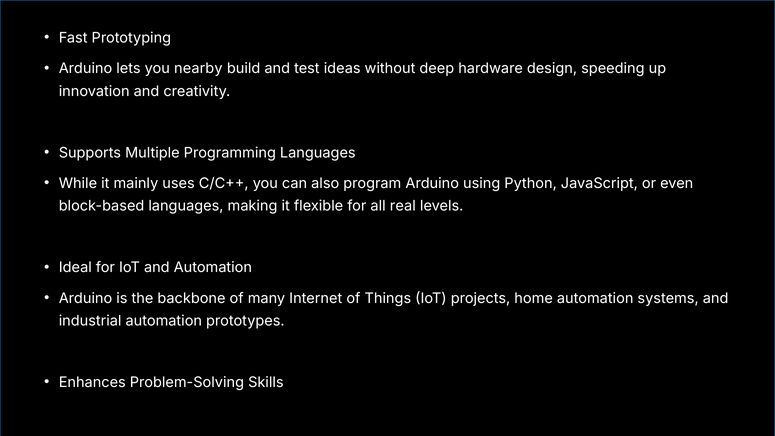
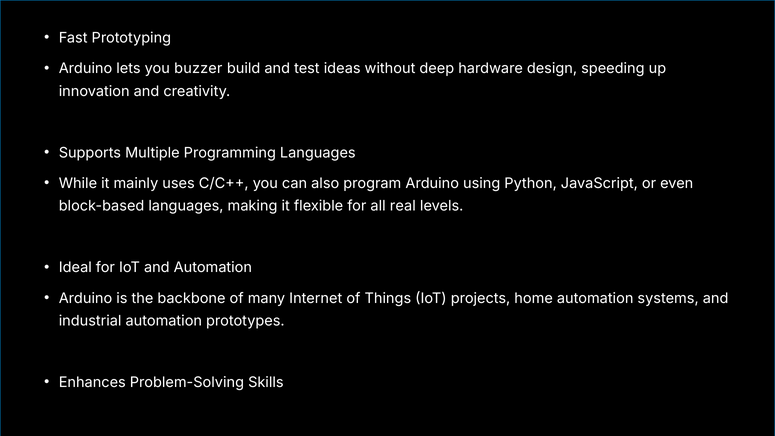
nearby: nearby -> buzzer
